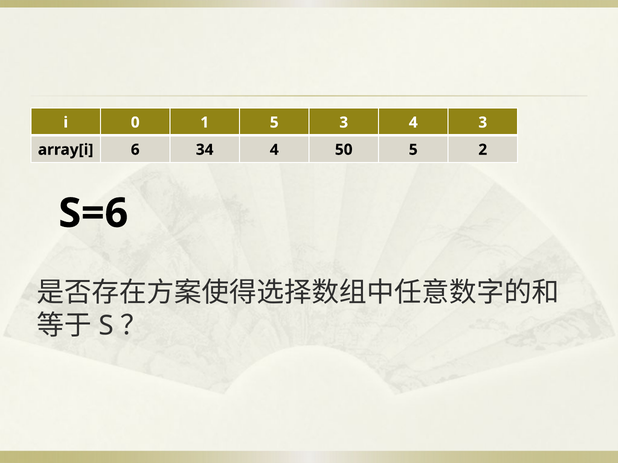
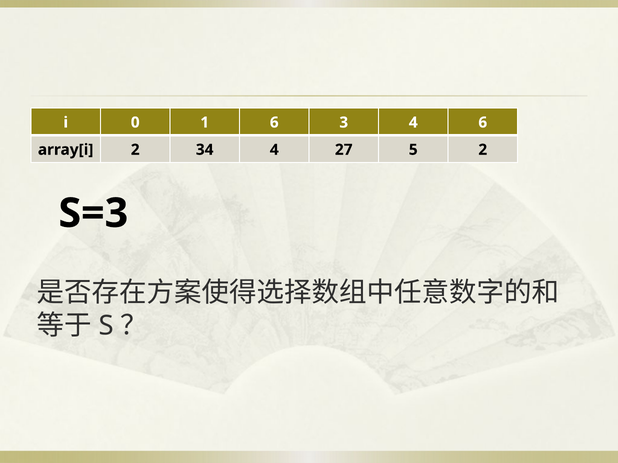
1 5: 5 -> 6
4 3: 3 -> 6
array[i 6: 6 -> 2
50: 50 -> 27
S=6: S=6 -> S=3
